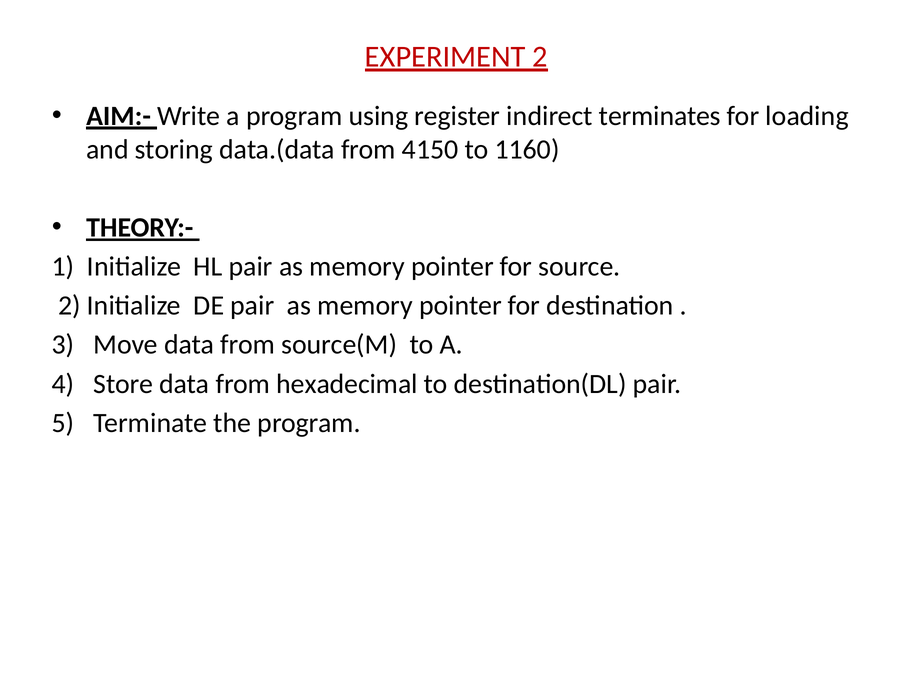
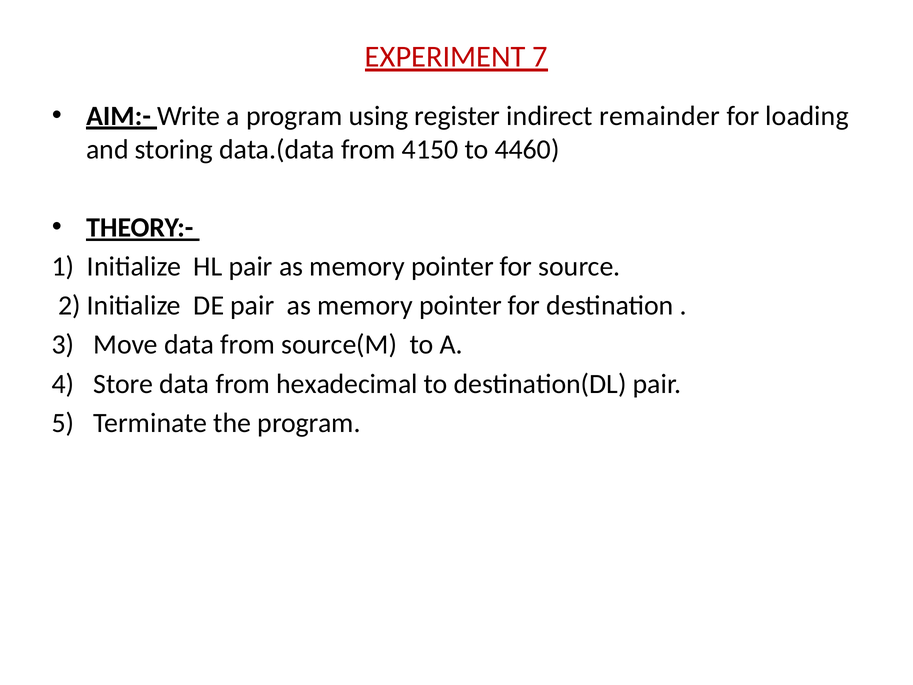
EXPERIMENT 2: 2 -> 7
terminates: terminates -> remainder
1160: 1160 -> 4460
